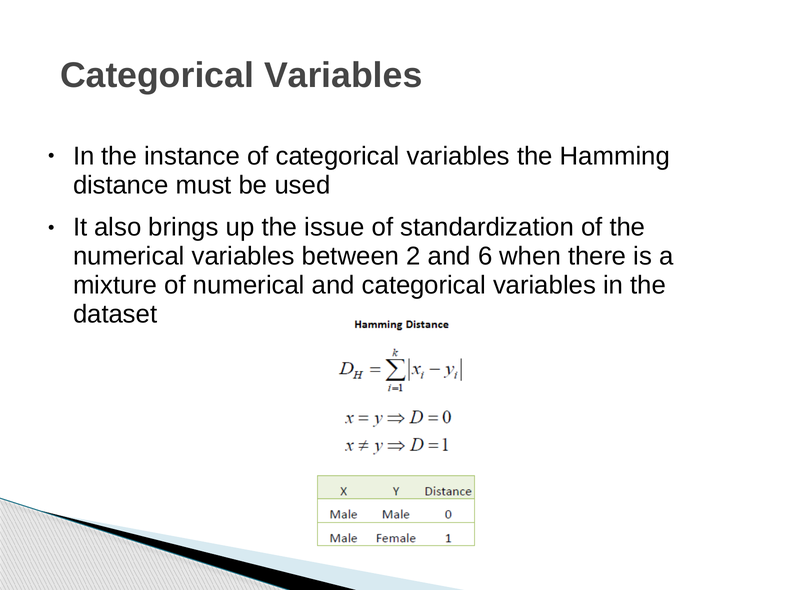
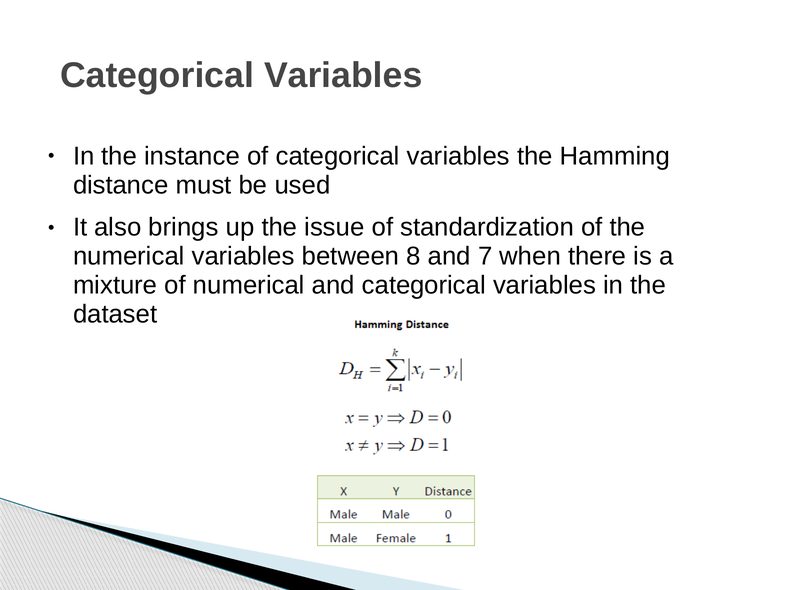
2: 2 -> 8
6: 6 -> 7
